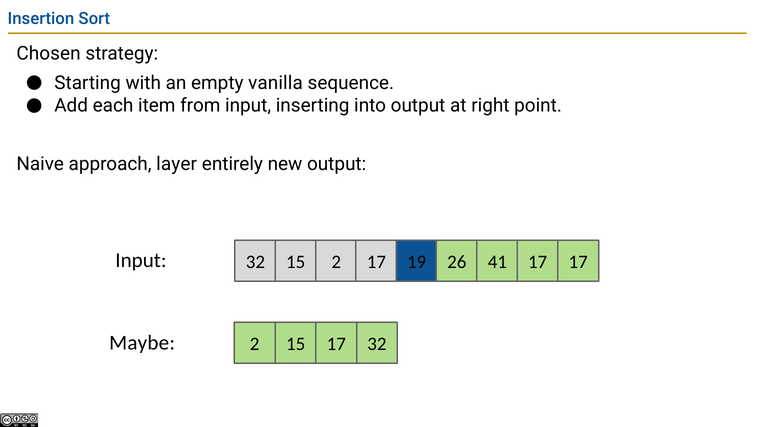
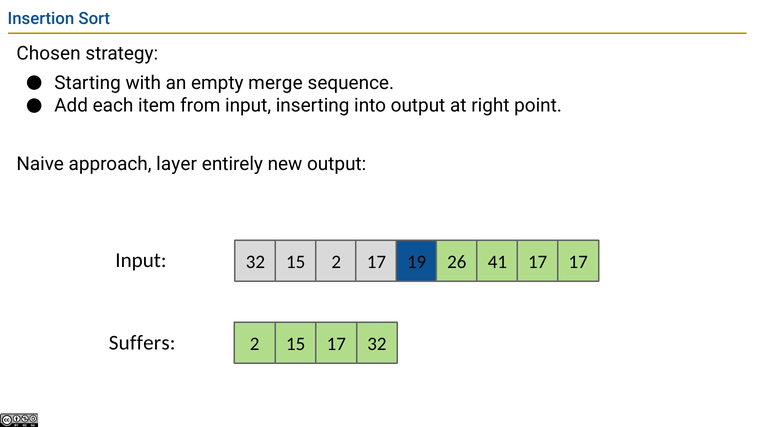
vanilla: vanilla -> merge
Maybe: Maybe -> Suffers
